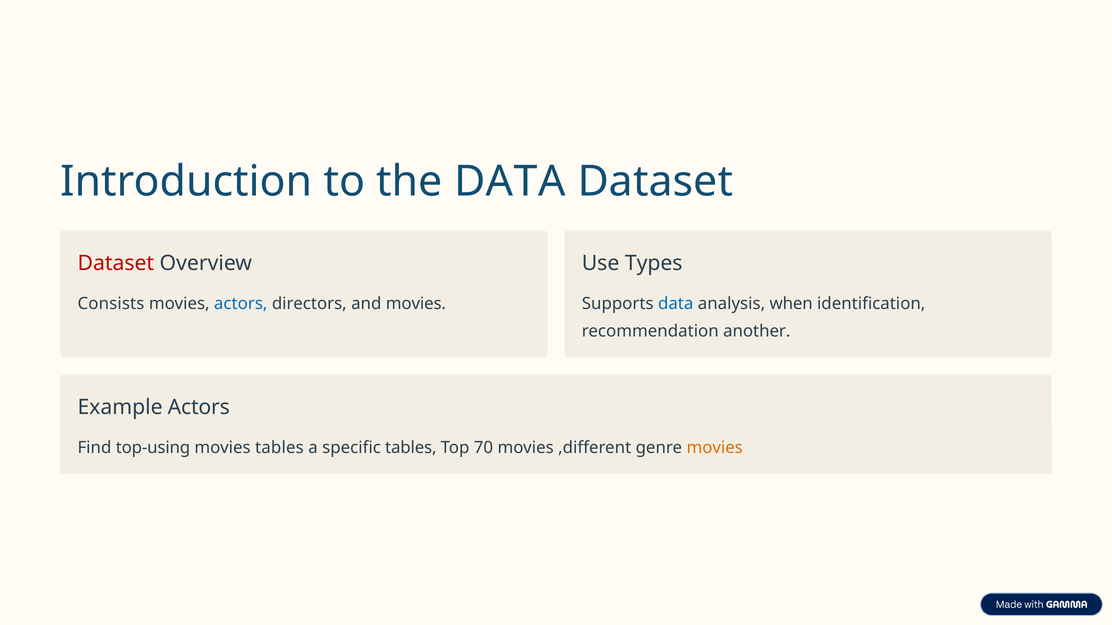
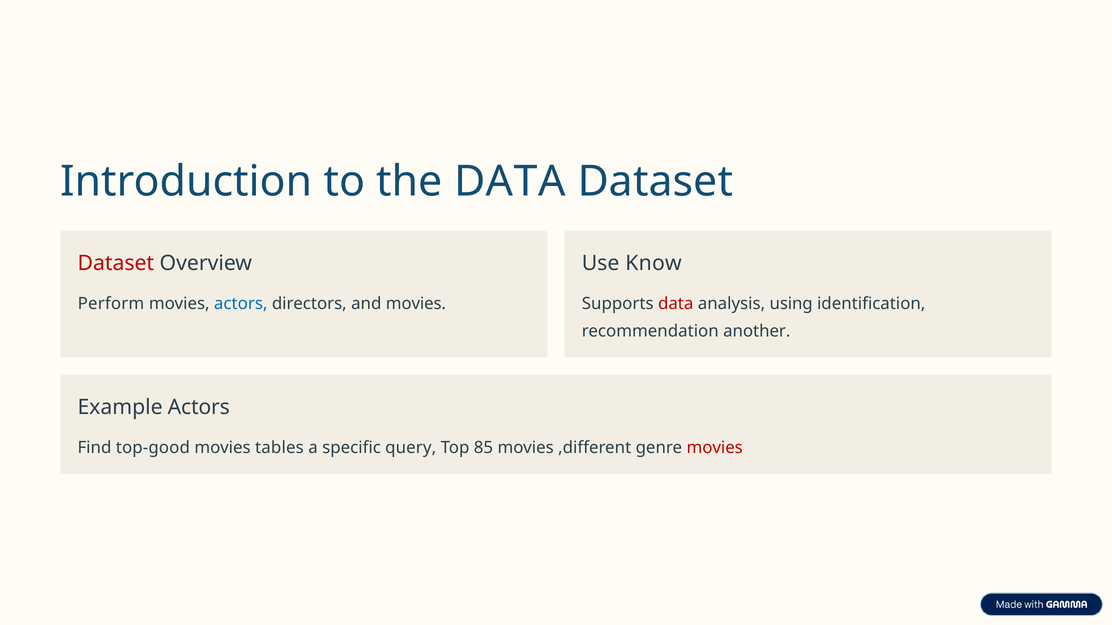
Types: Types -> Know
Consists: Consists -> Perform
data at (676, 304) colour: blue -> red
when: when -> using
top-using: top-using -> top-good
specific tables: tables -> query
70: 70 -> 85
movies at (715, 448) colour: orange -> red
